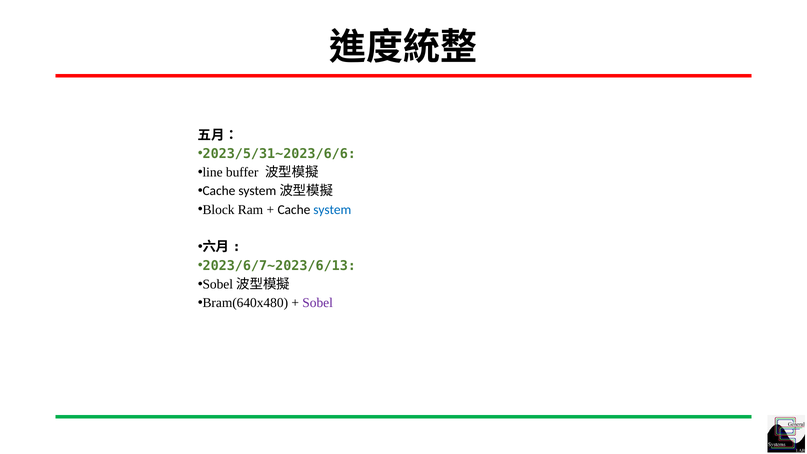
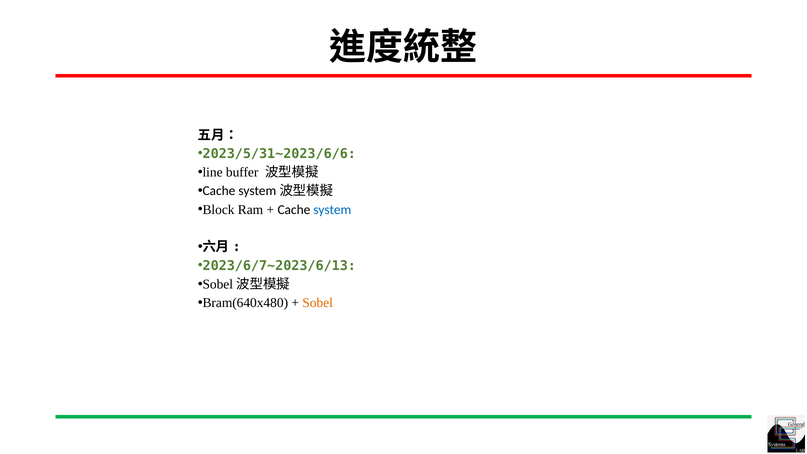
Sobel colour: purple -> orange
